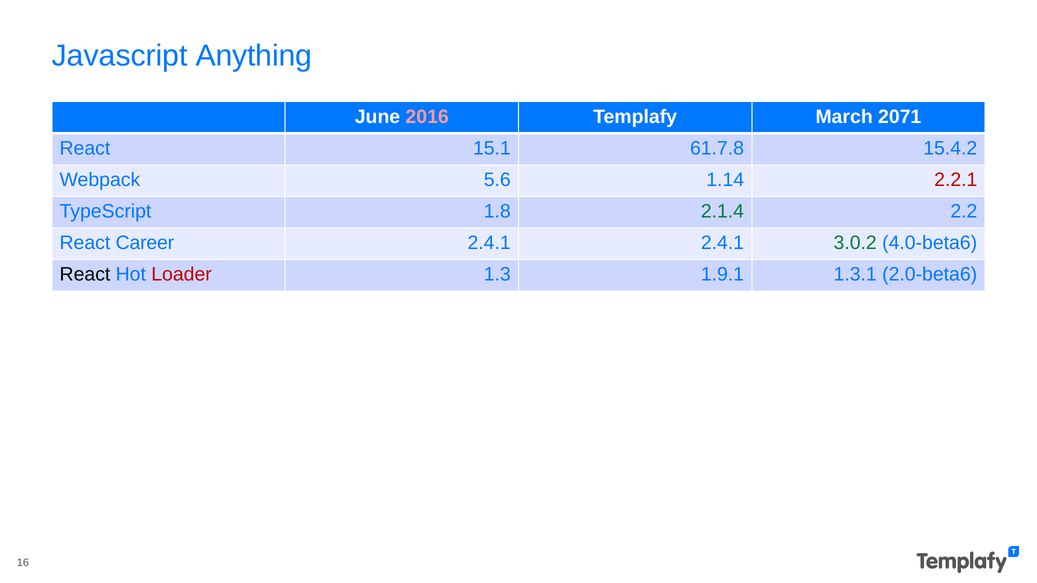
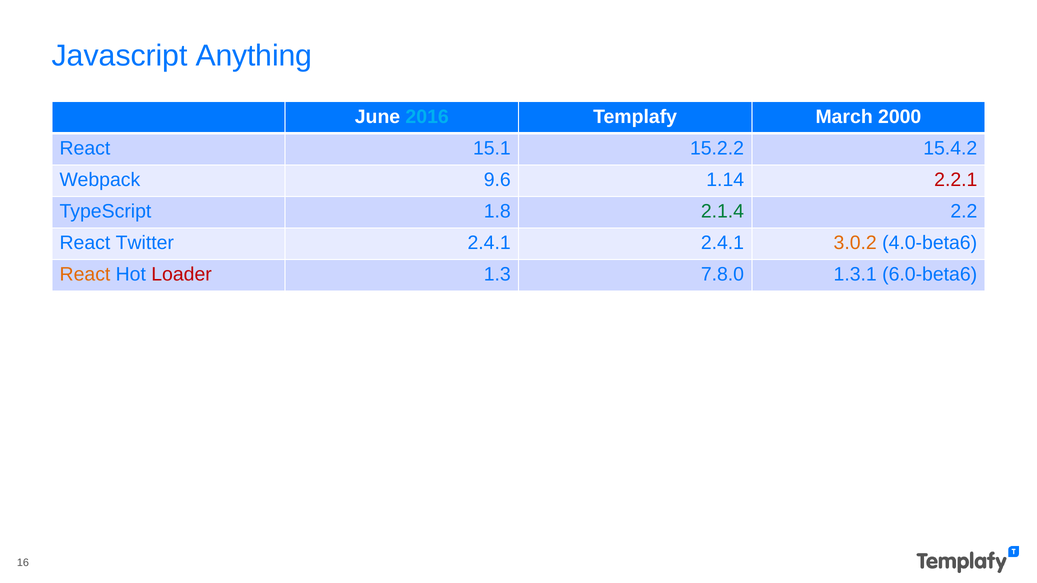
2016 colour: pink -> light blue
2071: 2071 -> 2000
61.7.8: 61.7.8 -> 15.2.2
5.6: 5.6 -> 9.6
Career: Career -> Twitter
3.0.2 colour: green -> orange
React at (85, 275) colour: black -> orange
1.9.1: 1.9.1 -> 7.8.0
2.0-beta6: 2.0-beta6 -> 6.0-beta6
